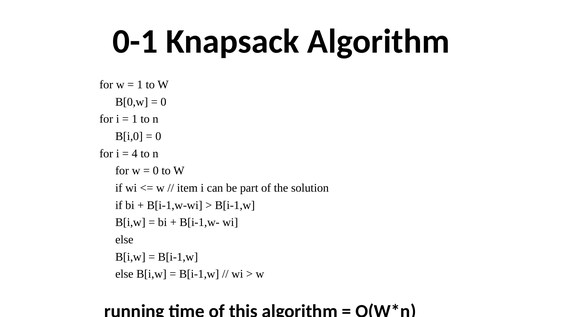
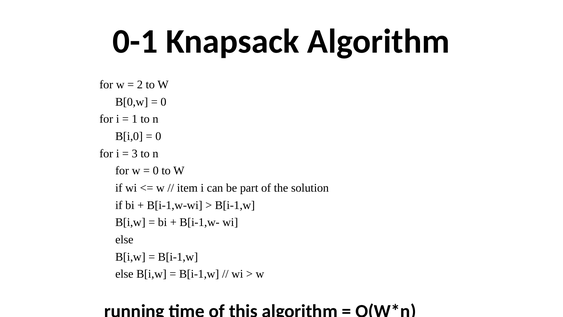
1 at (140, 85): 1 -> 2
4: 4 -> 3
